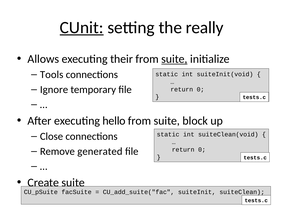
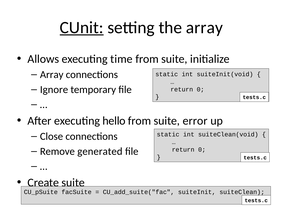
the really: really -> array
their: their -> time
suite at (174, 59) underline: present -> none
Tools at (52, 74): Tools -> Array
block: block -> error
